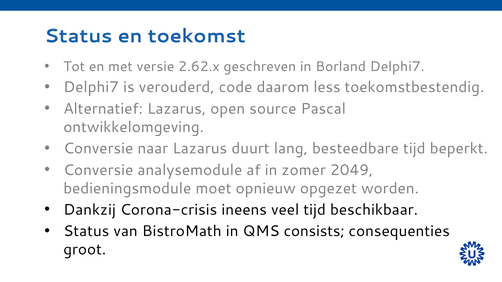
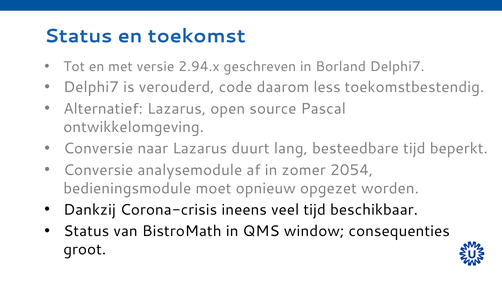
2.62.x: 2.62.x -> 2.94.x
2049: 2049 -> 2054
consists: consists -> window
